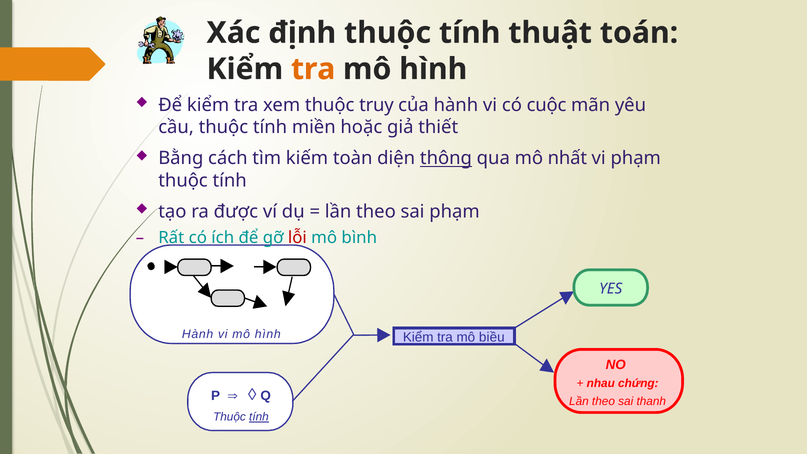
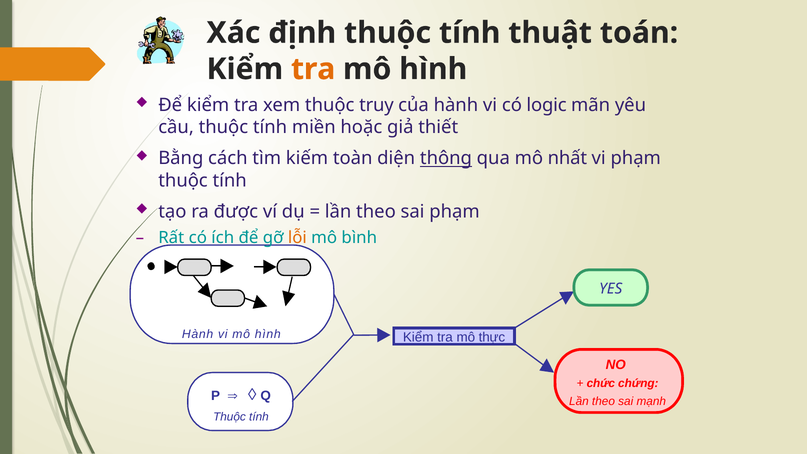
cuộc: cuộc -> logic
lỗi colour: red -> orange
biều: biều -> thực
nhau: nhau -> chức
thanh: thanh -> mạnh
tính at (259, 417) underline: present -> none
